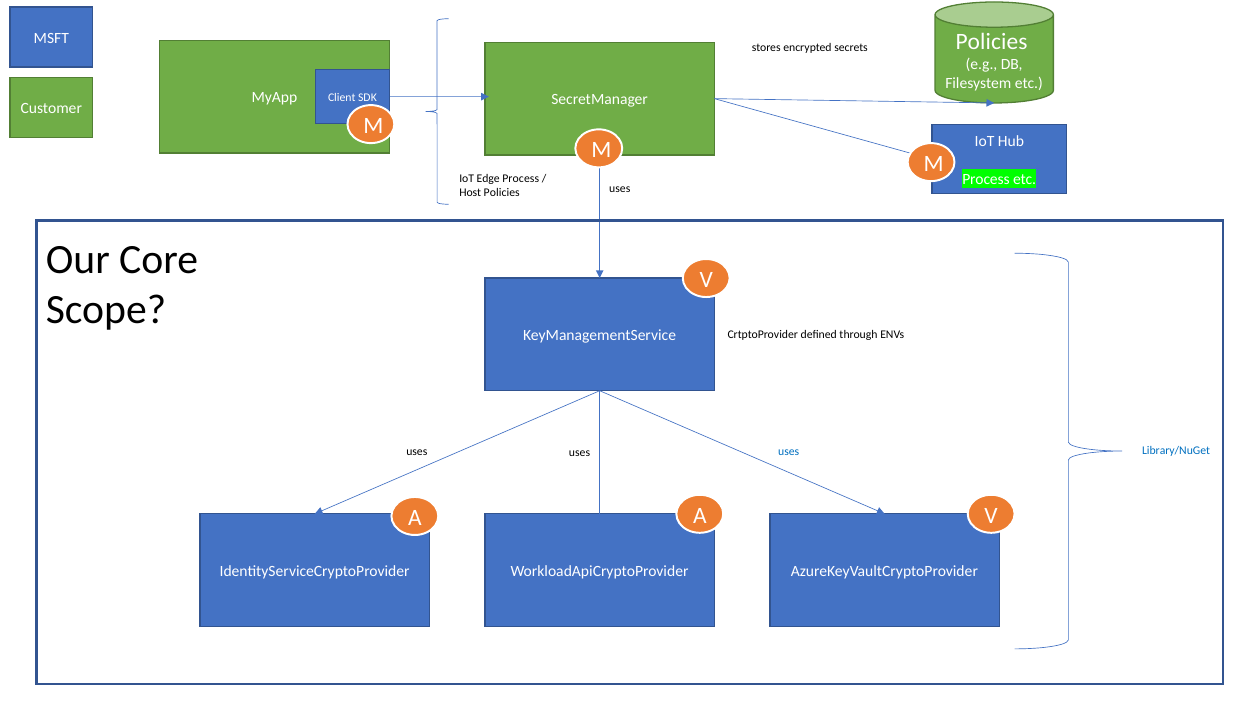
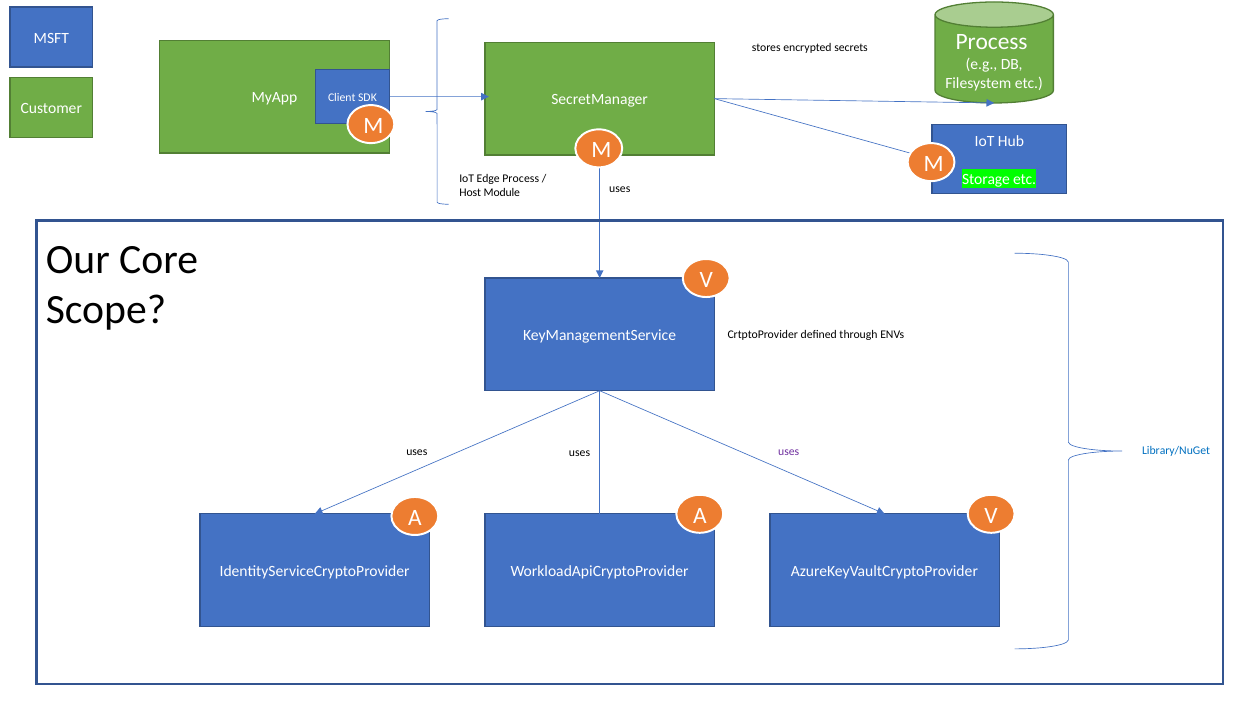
Policies at (991, 42): Policies -> Process
Process at (986, 179): Process -> Storage
Host Policies: Policies -> Module
uses at (789, 452) colour: blue -> purple
